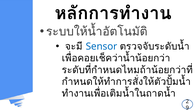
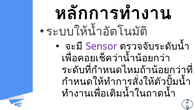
Sensor colour: blue -> purple
